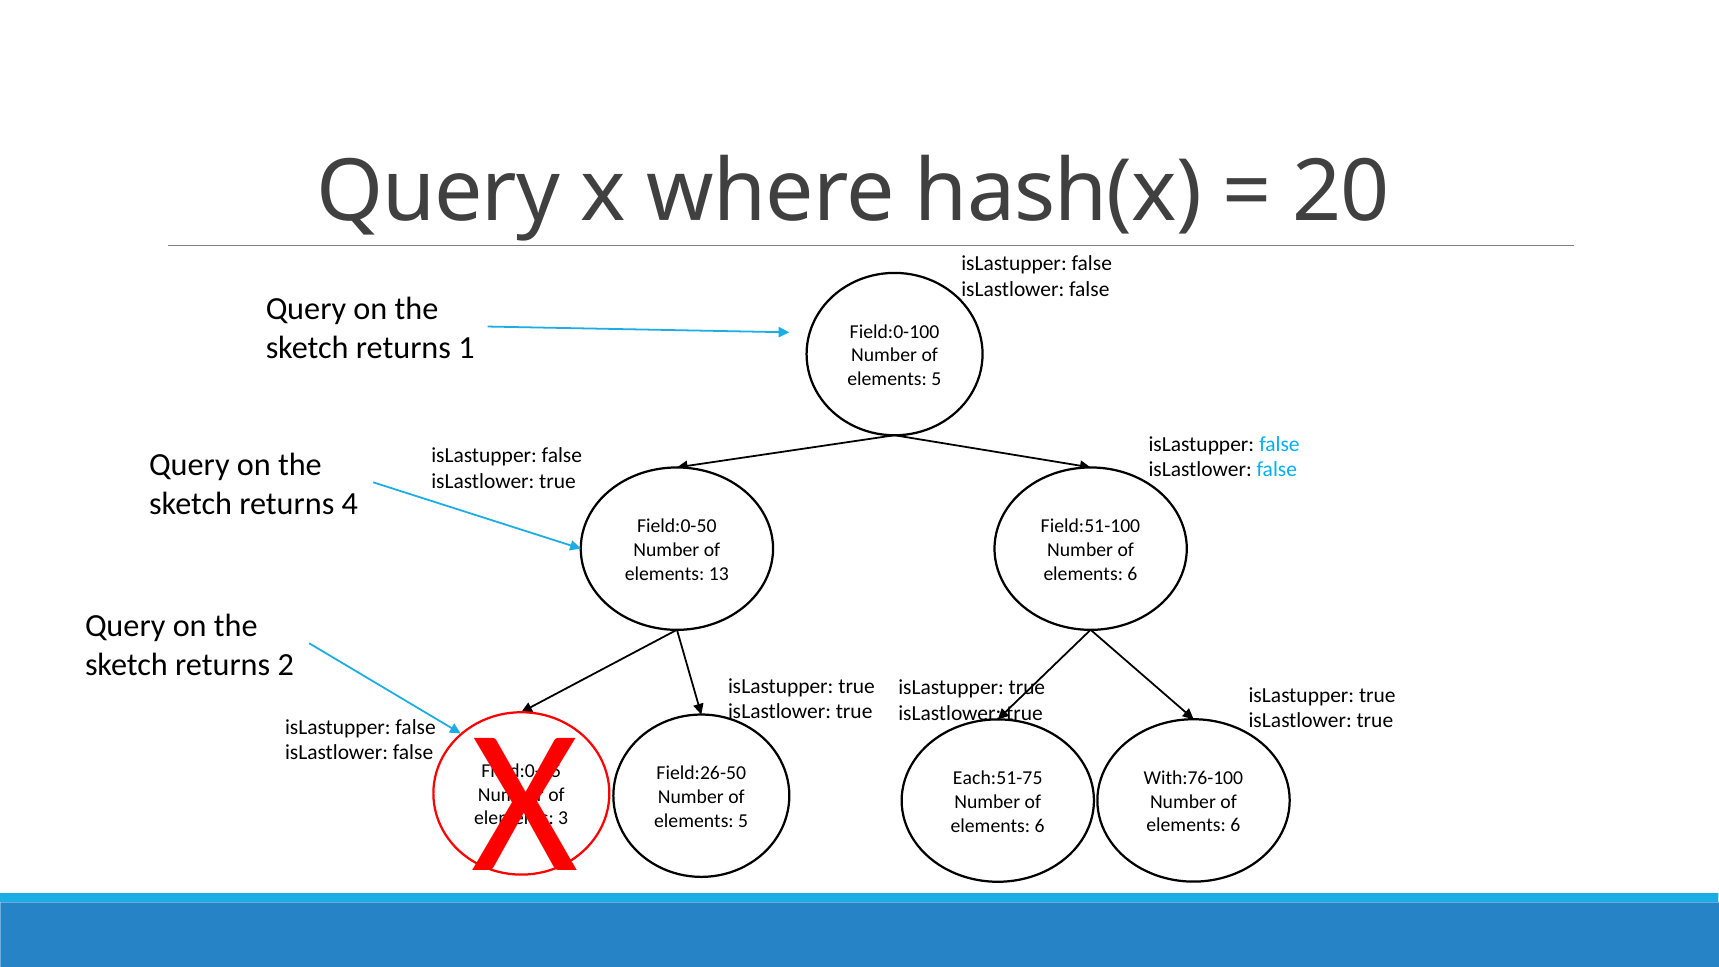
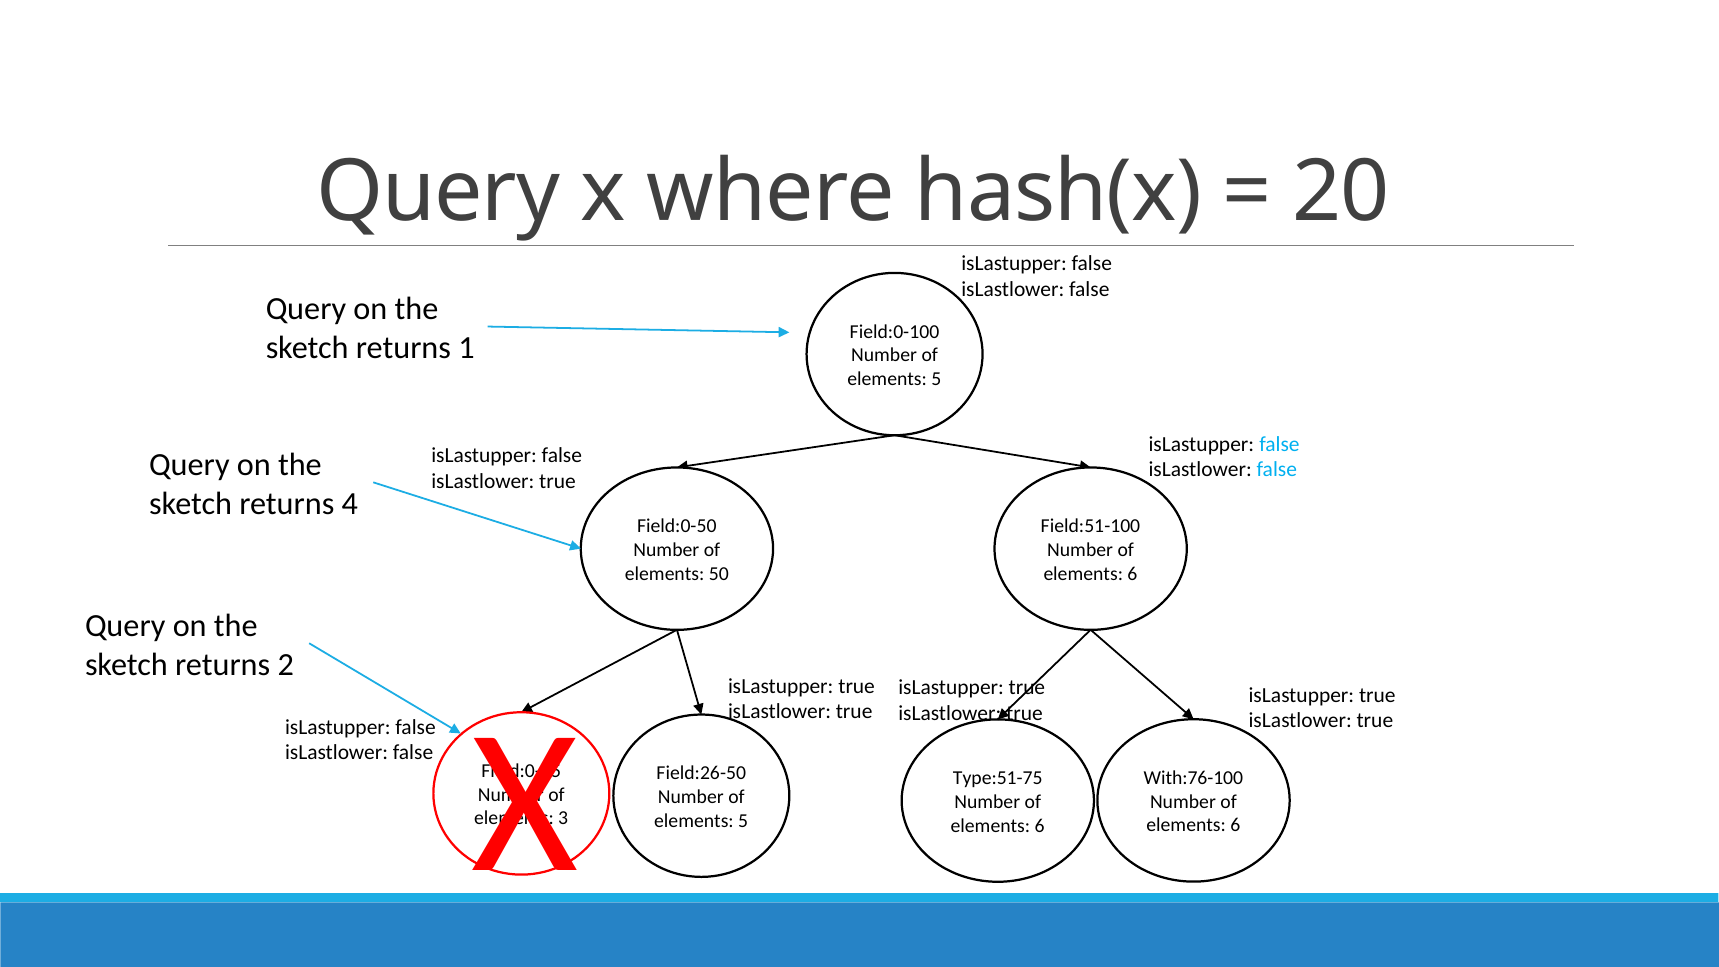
13: 13 -> 50
Each:51-75: Each:51-75 -> Type:51-75
